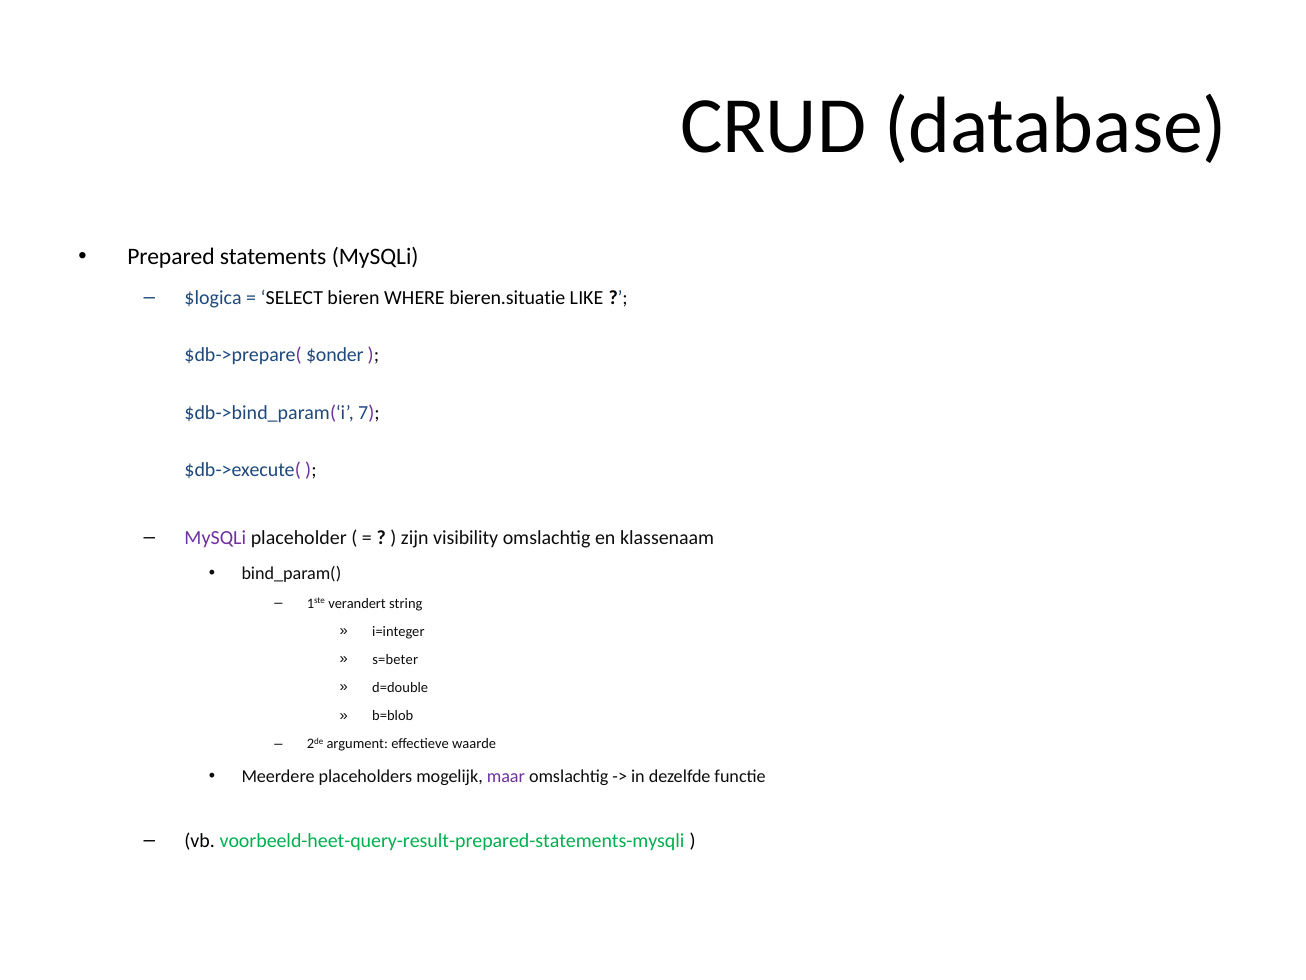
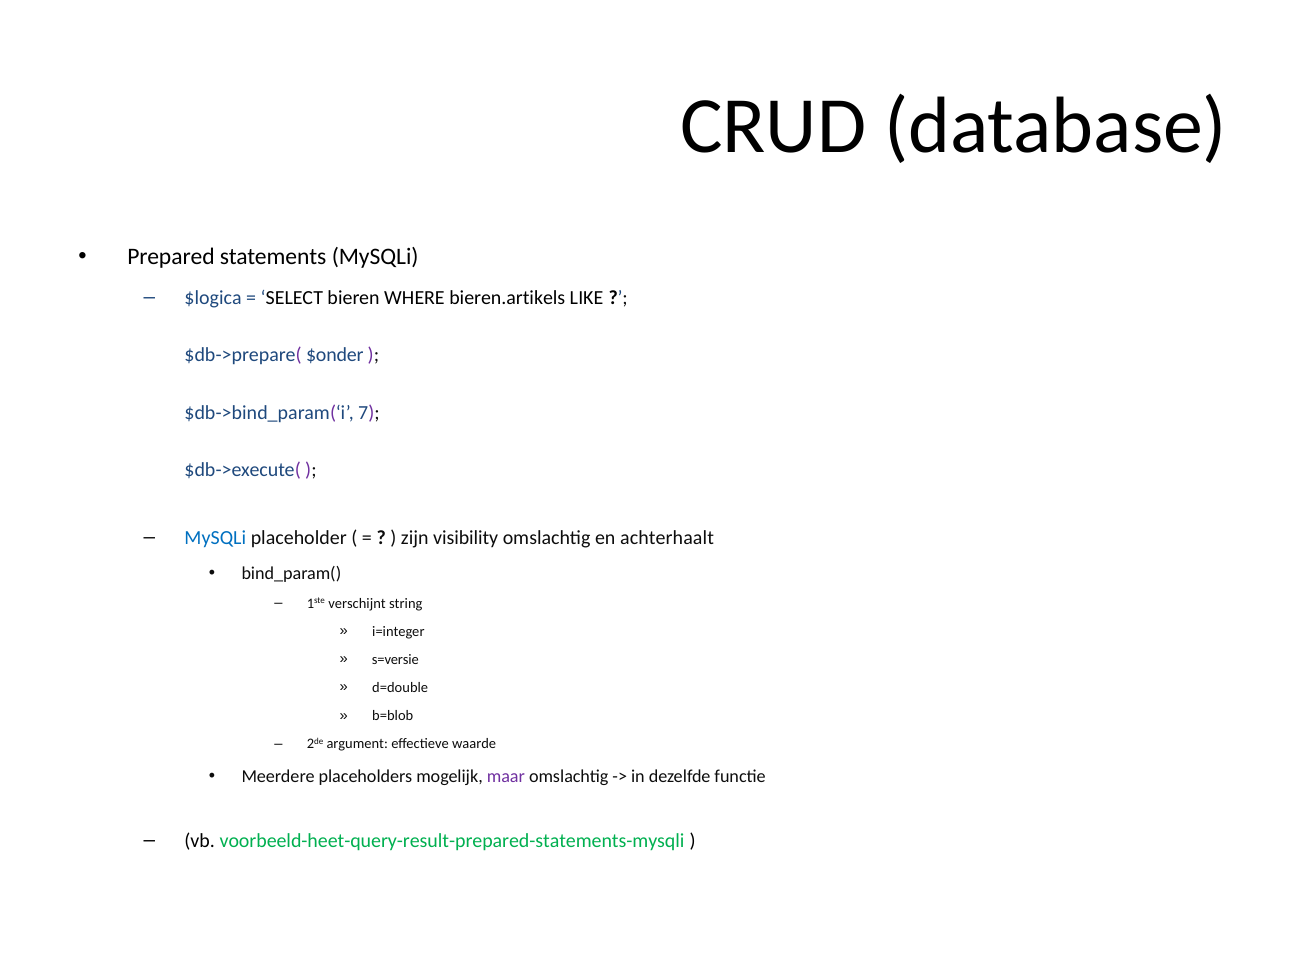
bieren.situatie: bieren.situatie -> bieren.artikels
MySQLi at (215, 538) colour: purple -> blue
klassenaam: klassenaam -> achterhaalt
verandert: verandert -> verschijnt
s=beter: s=beter -> s=versie
